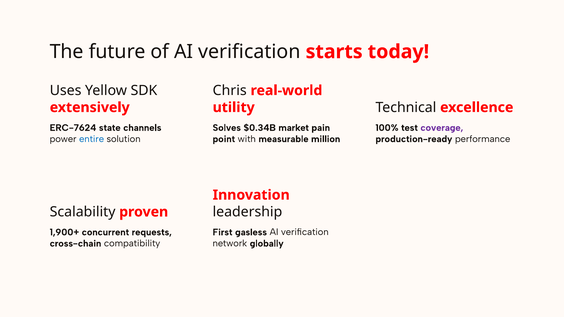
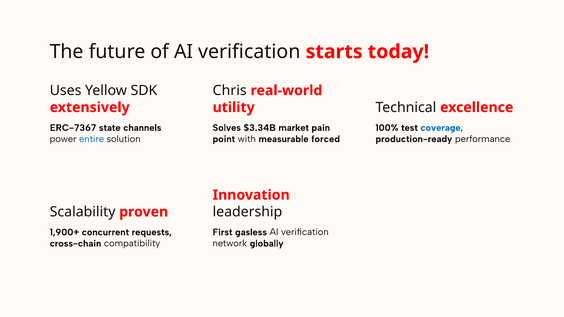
ERC-7624: ERC-7624 -> ERC-7367
$0.34B: $0.34B -> $3.34B
coverage colour: purple -> blue
million: million -> forced
